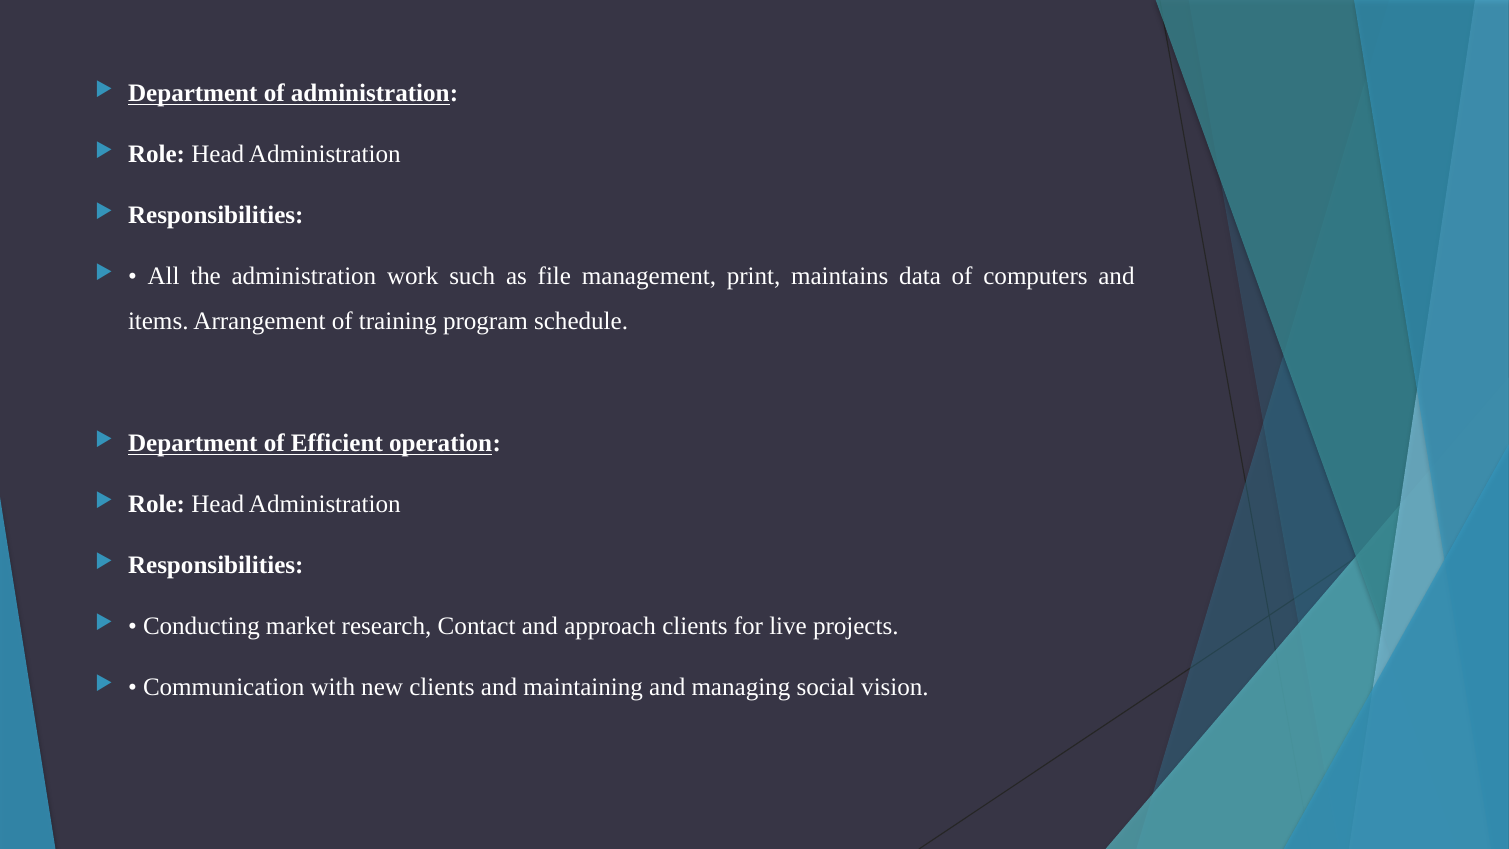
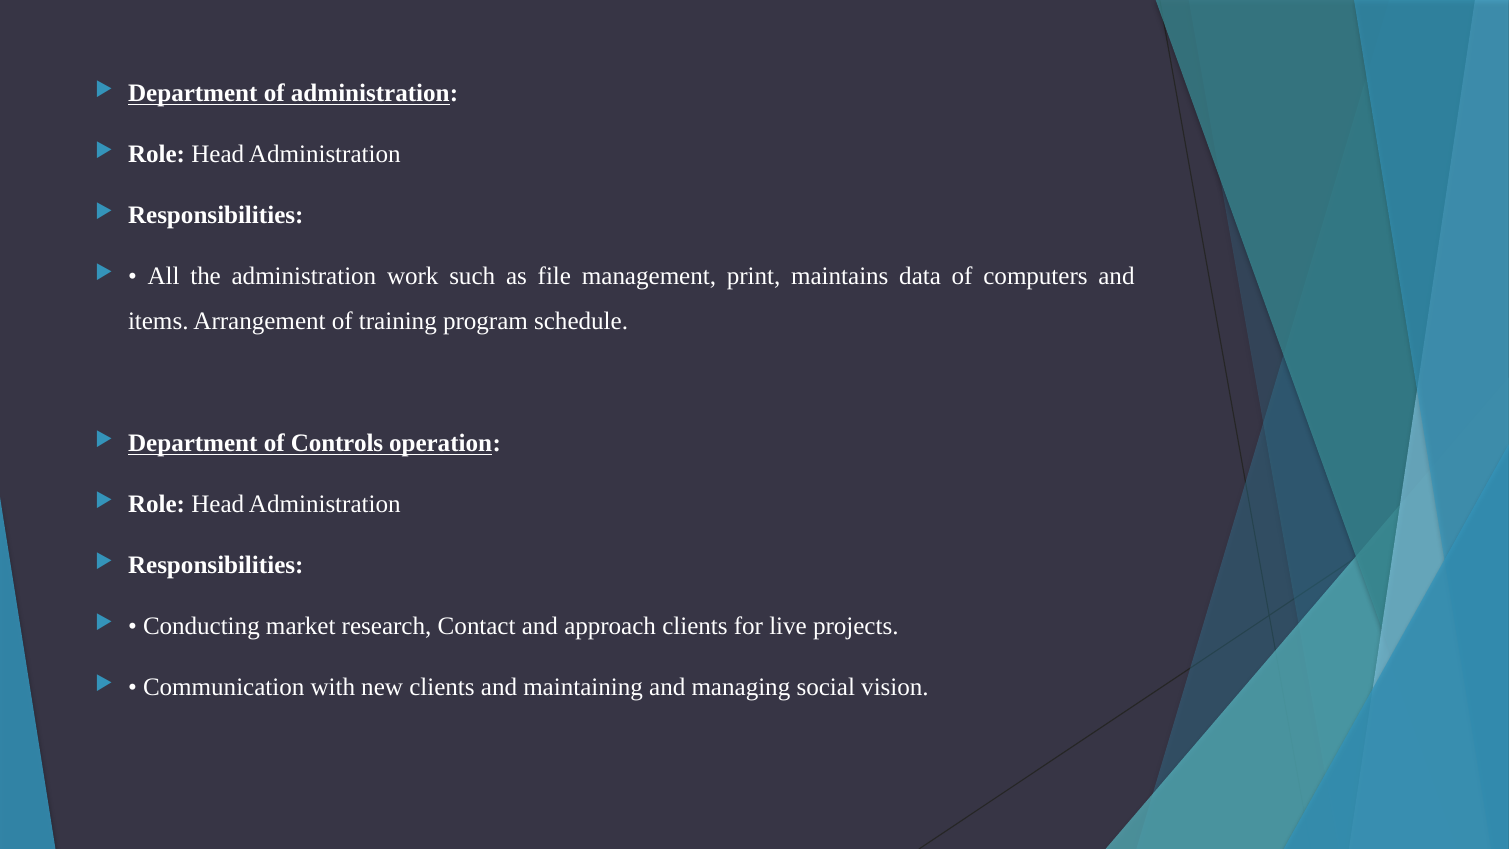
Efficient: Efficient -> Controls
